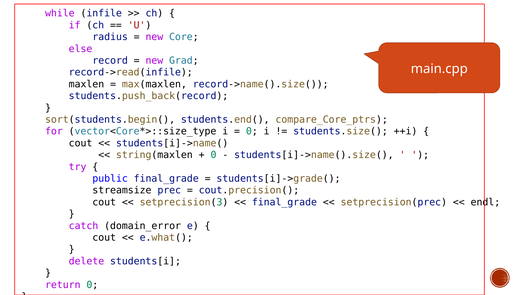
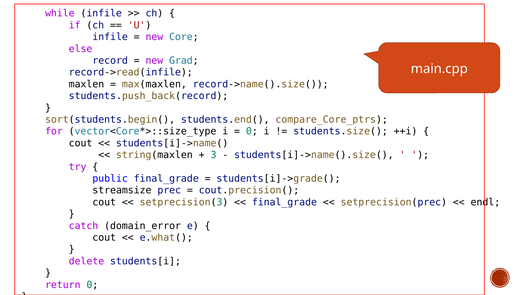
radius at (110, 37): radius -> infile
0 at (214, 155): 0 -> 3
